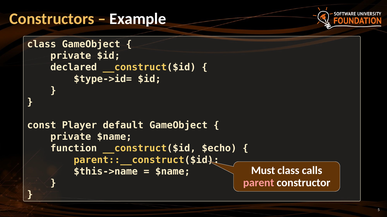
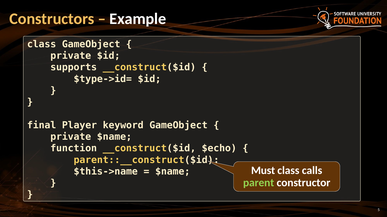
declared: declared -> supports
const: const -> final
default: default -> keyword
parent colour: pink -> light green
